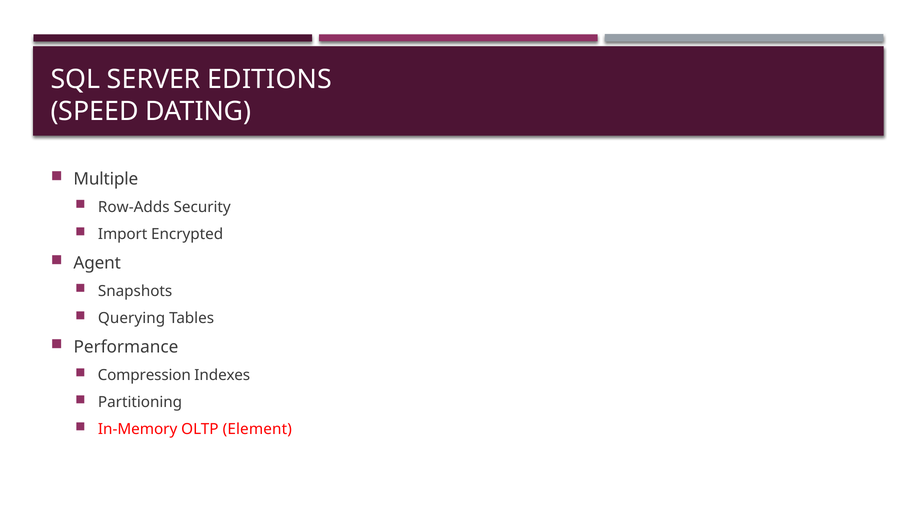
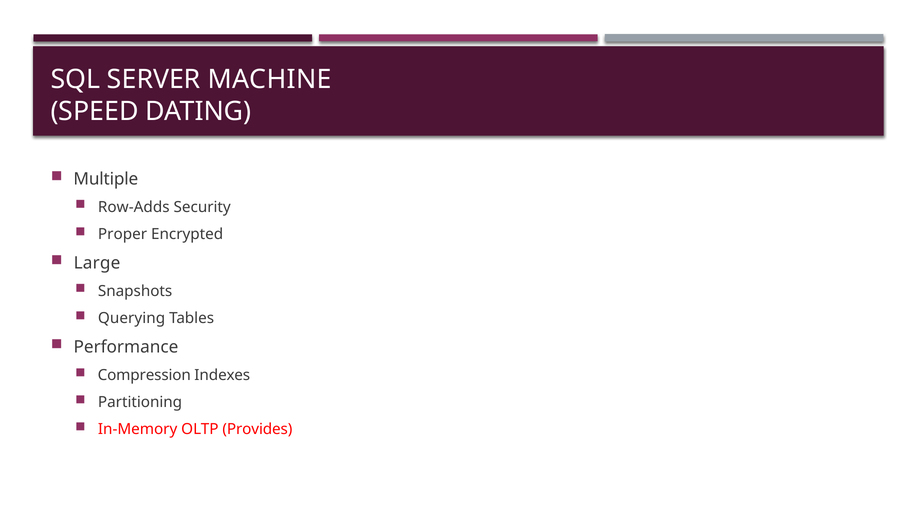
EDITIONS: EDITIONS -> MACHINE
Import: Import -> Proper
Agent: Agent -> Large
Element: Element -> Provides
